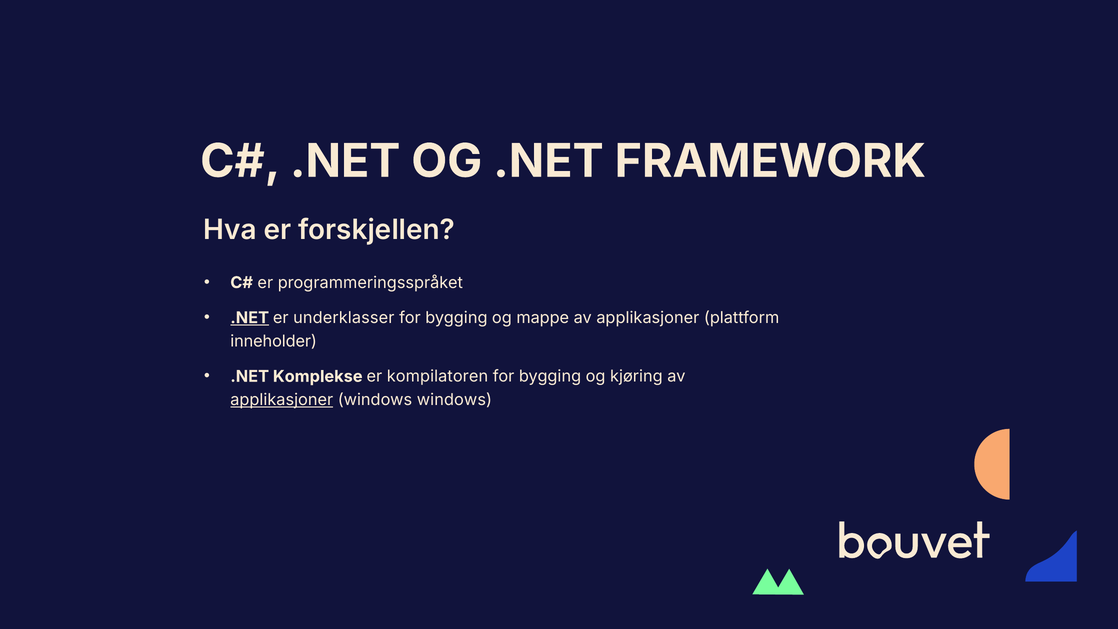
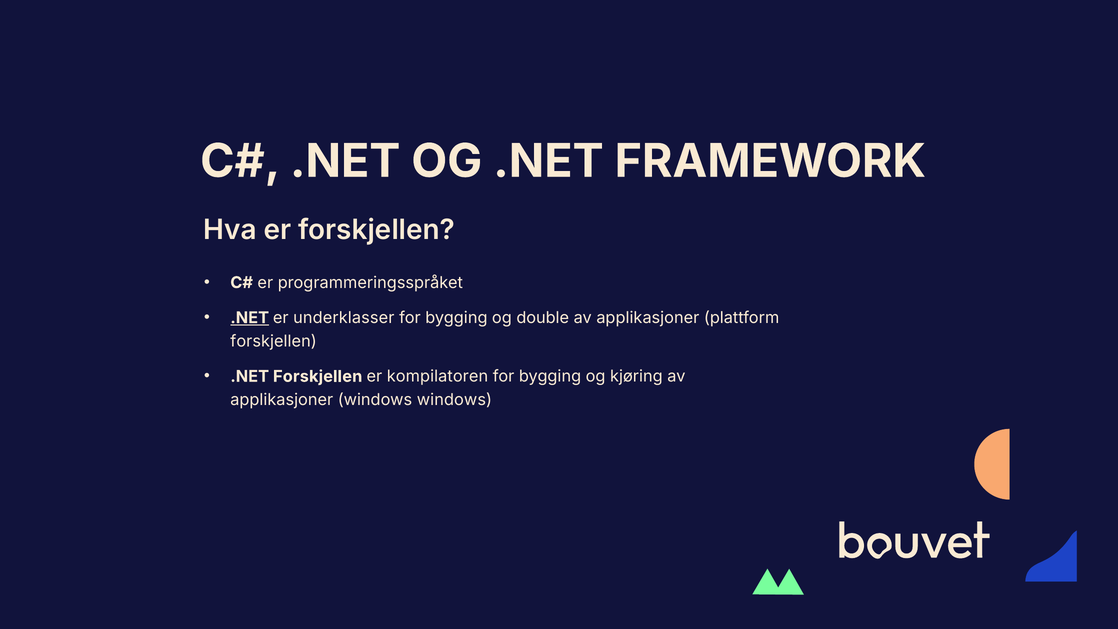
mappe: mappe -> double
inneholder at (274, 341): inneholder -> forskjellen
.NET Komplekse: Komplekse -> Forskjellen
applikasjoner at (282, 400) underline: present -> none
